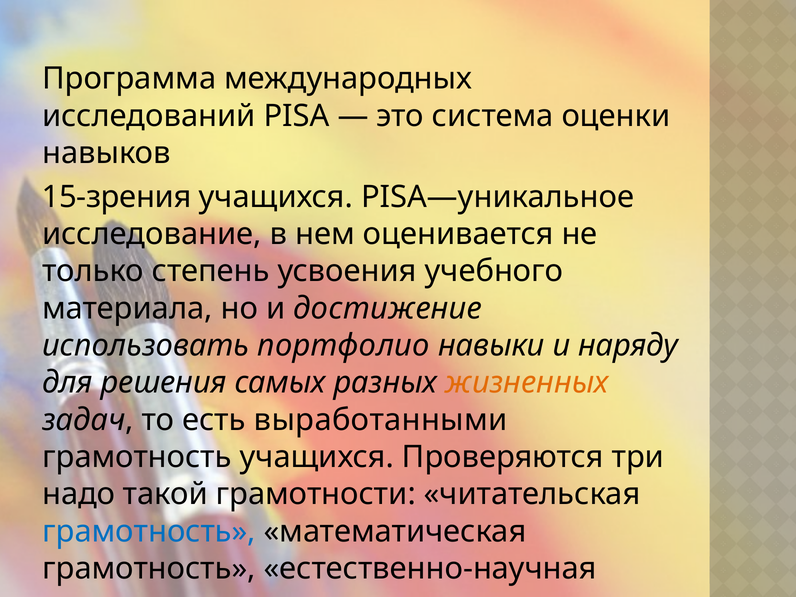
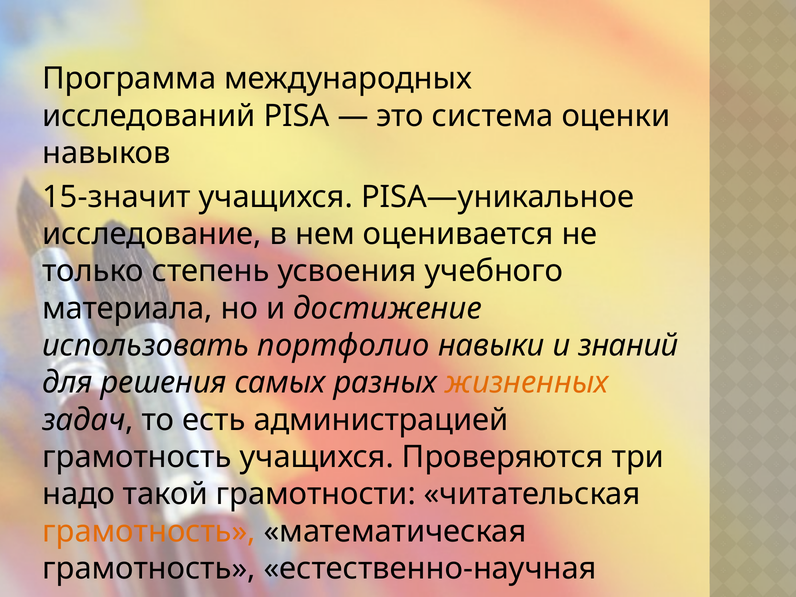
15-зрения: 15-зрения -> 15-значит
наряду: наряду -> знаний
выработанными: выработанными -> администрацией
грамотность at (149, 531) colour: blue -> orange
